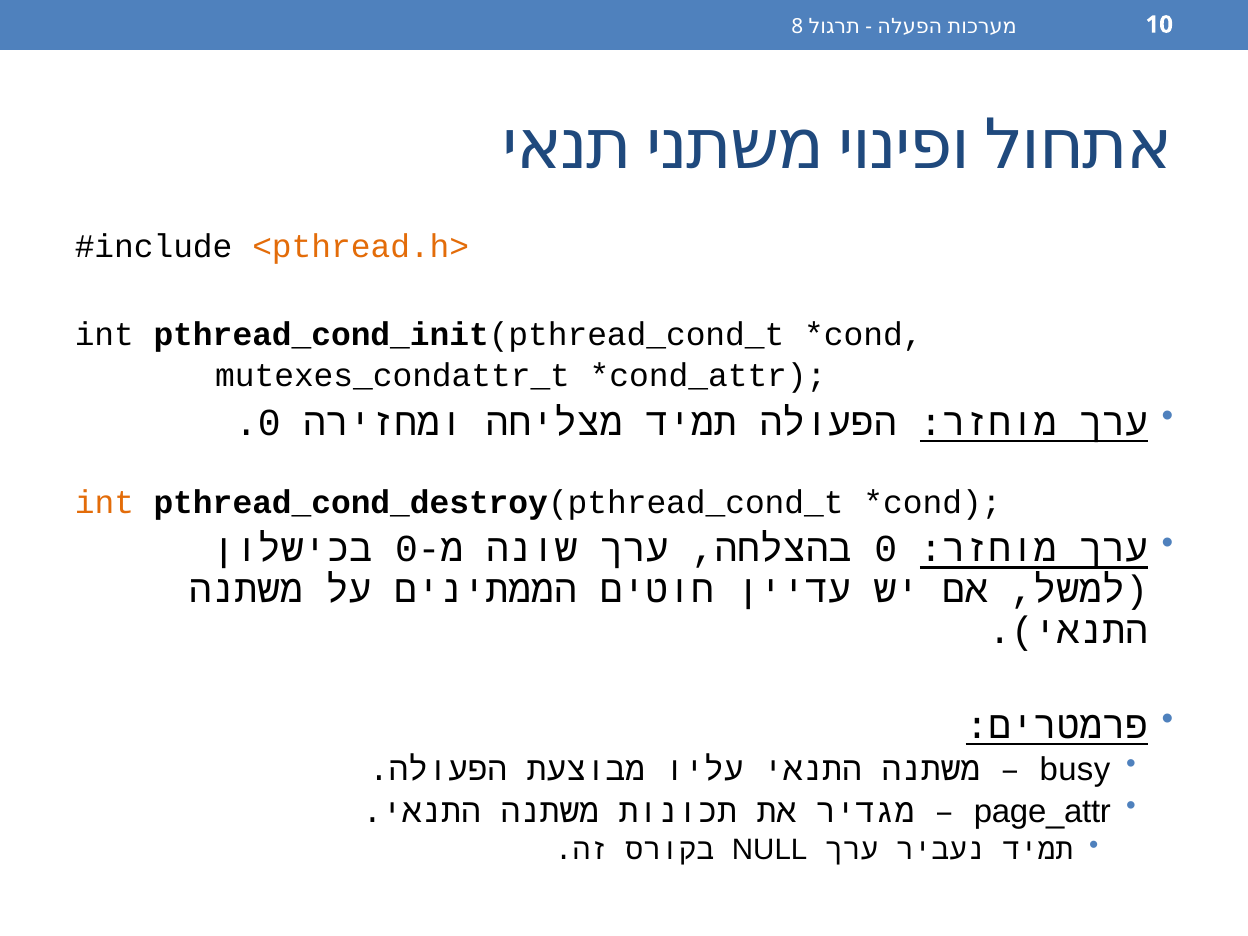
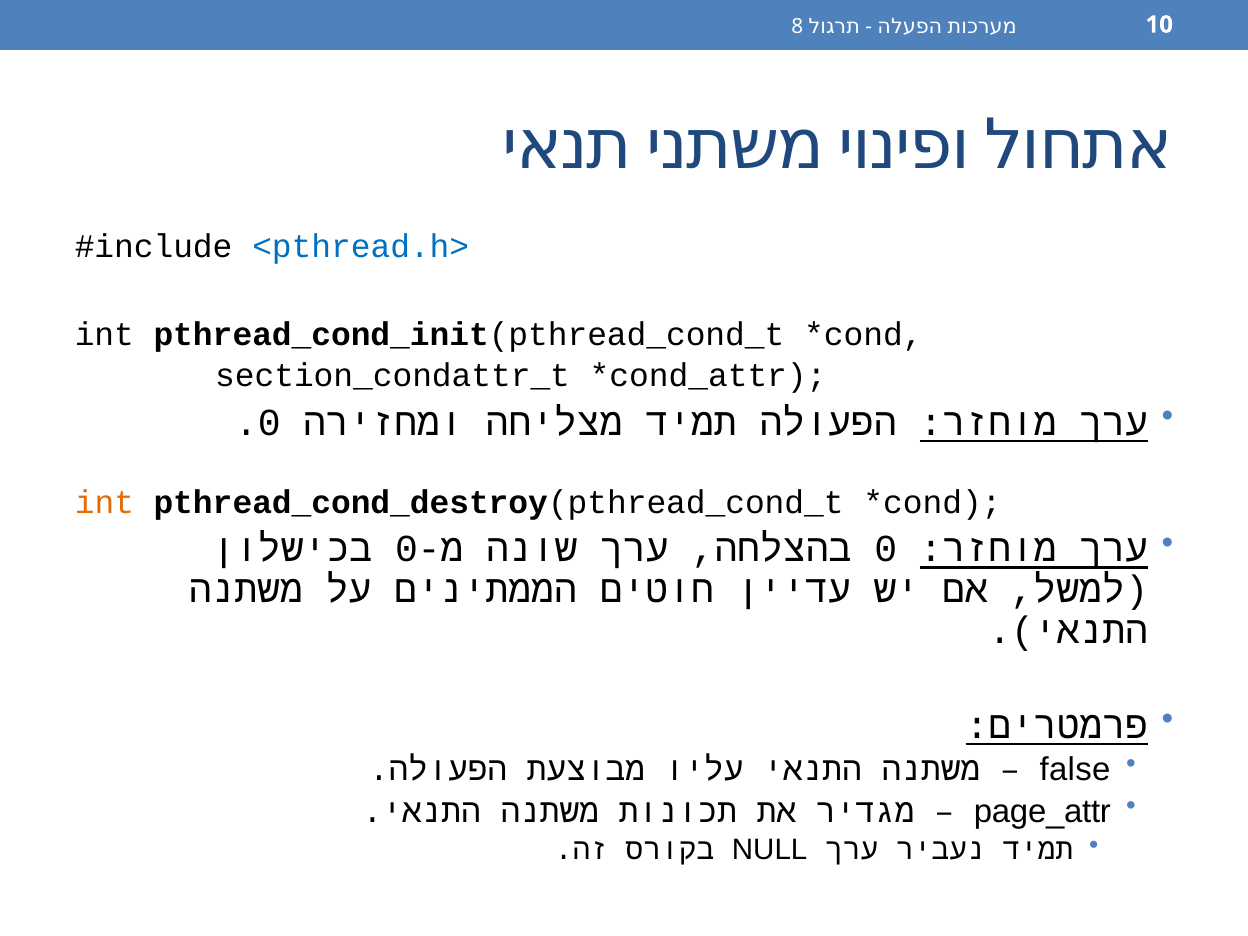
<pthread.h> colour: orange -> blue
mutexes_condattr_t: mutexes_condattr_t -> section_condattr_t
busy: busy -> false
